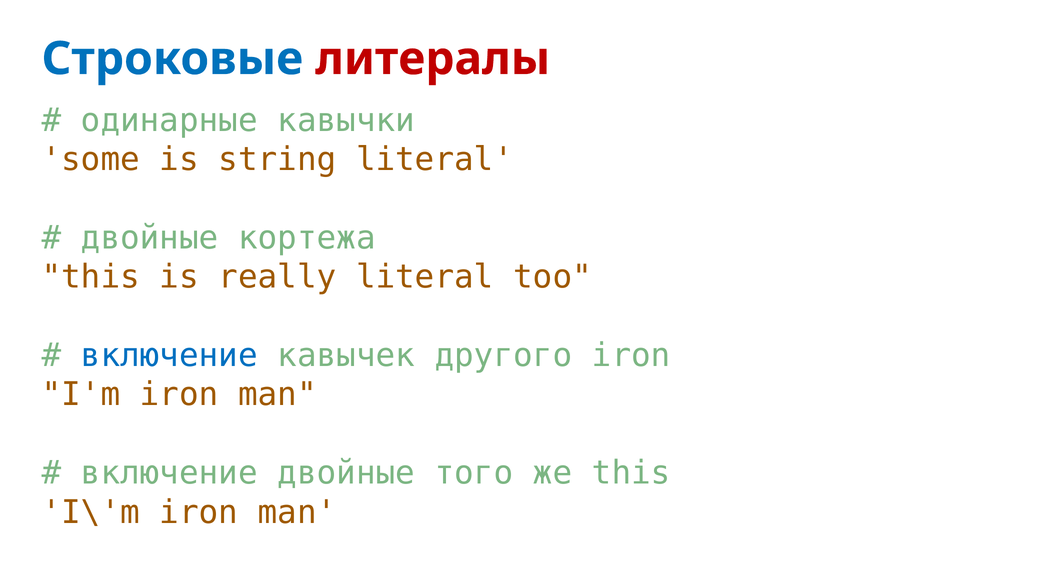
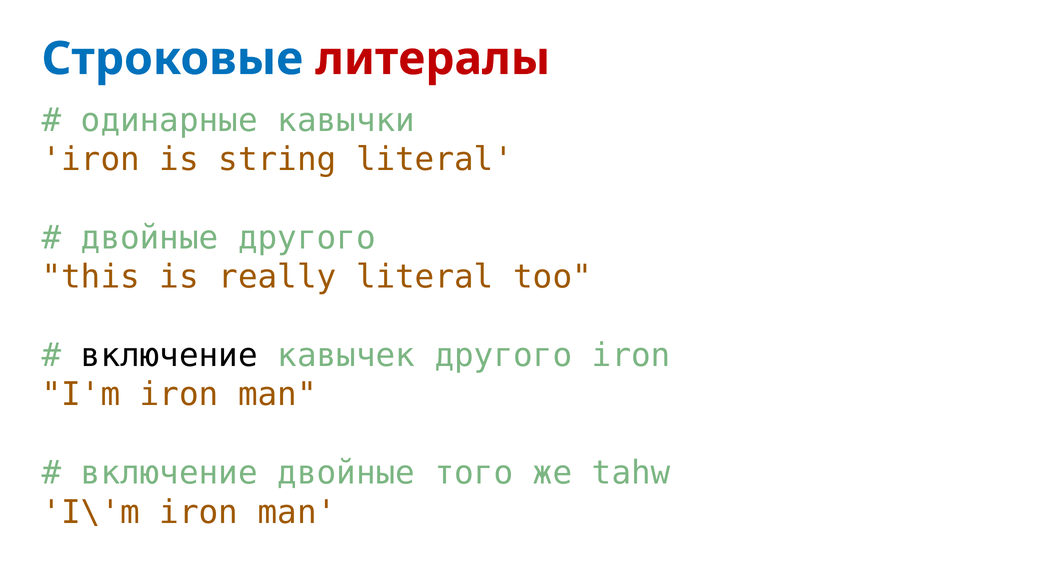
some at (91, 159): some -> iron
двойные кортежа: кортежа -> другого
включение at (169, 355) colour: blue -> black
же this: this -> tahw
